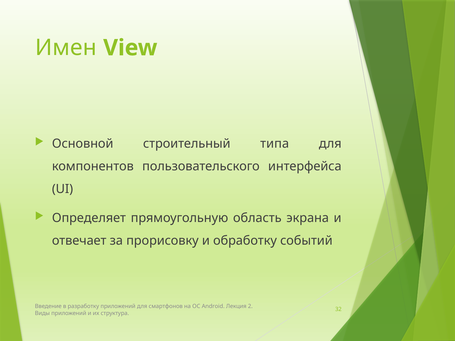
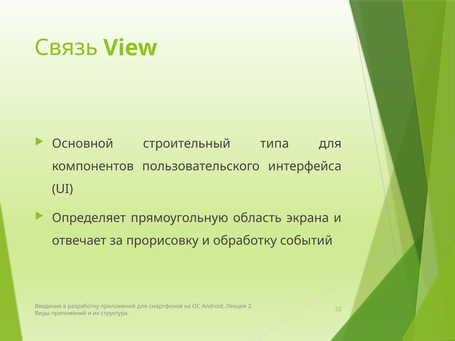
Имен: Имен -> Связь
